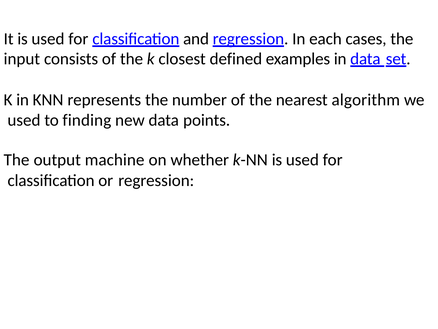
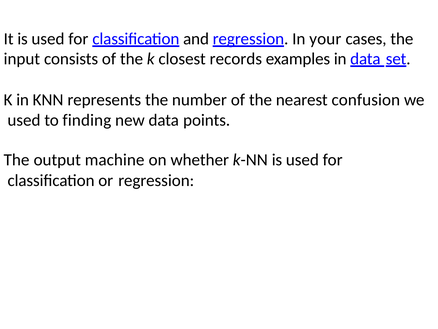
each: each -> your
defined: defined -> records
algorithm: algorithm -> confusion
